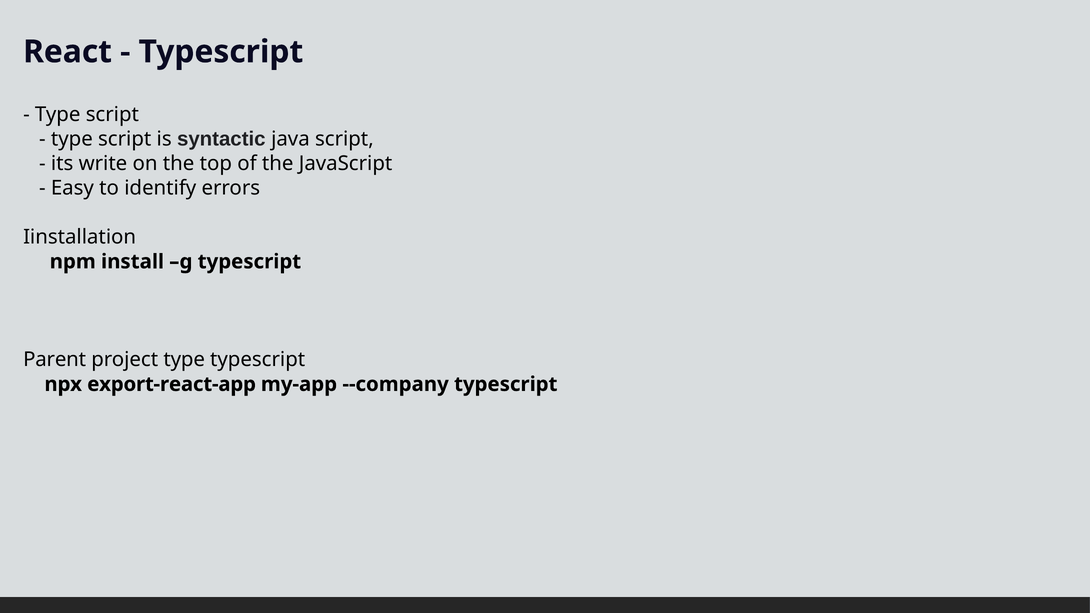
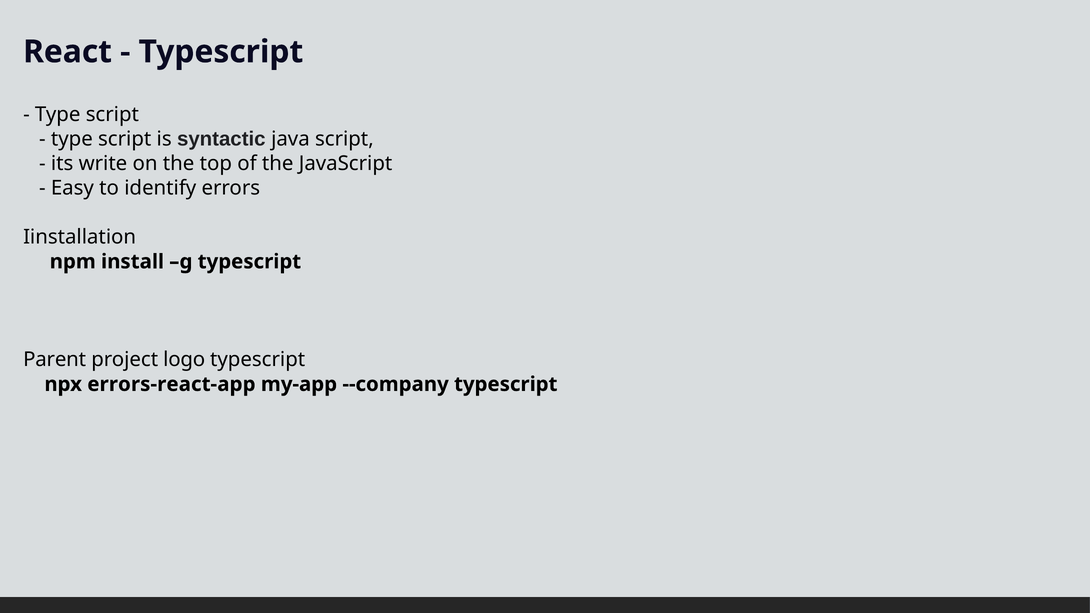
project type: type -> logo
export-react-app: export-react-app -> errors-react-app
